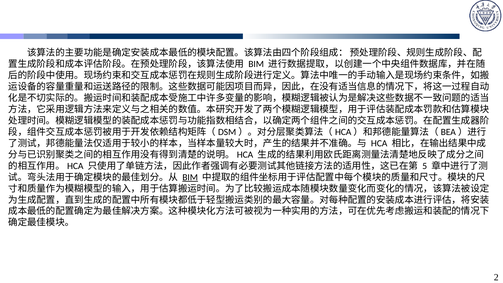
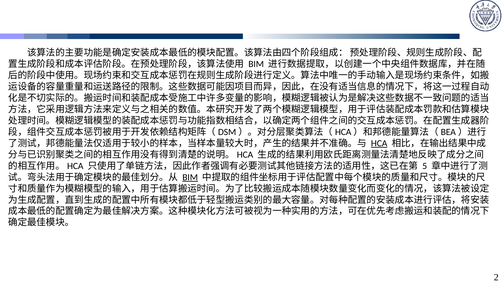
HCA underline: none -> present
